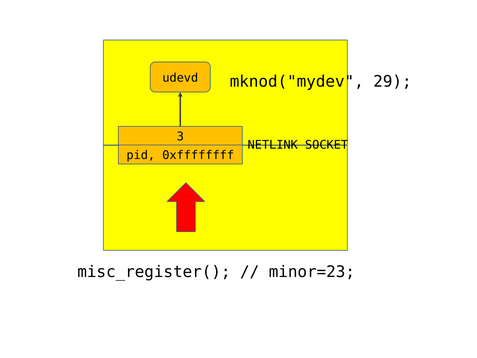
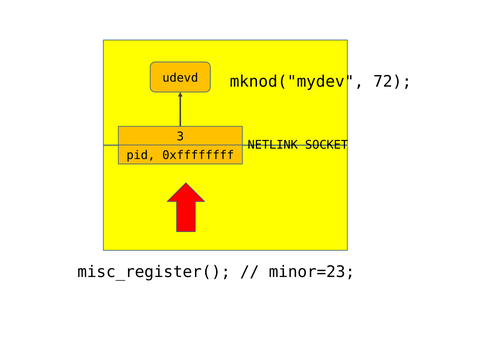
29: 29 -> 72
